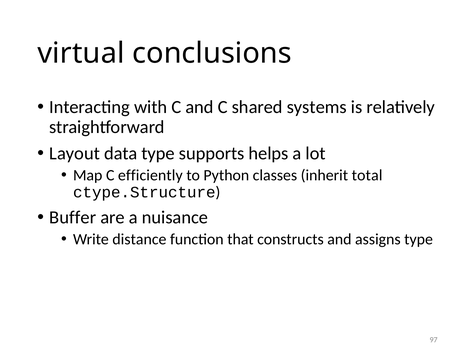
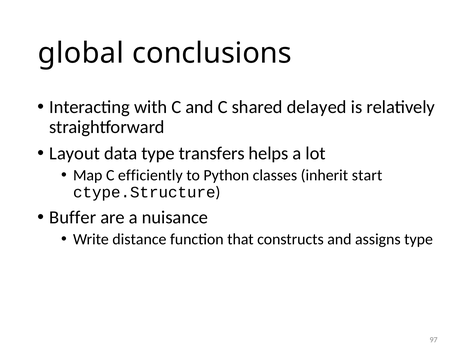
virtual: virtual -> global
systems: systems -> delayed
supports: supports -> transfers
total: total -> start
